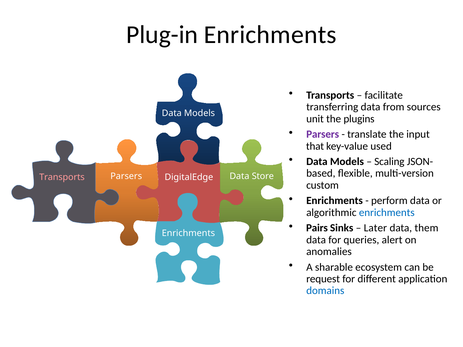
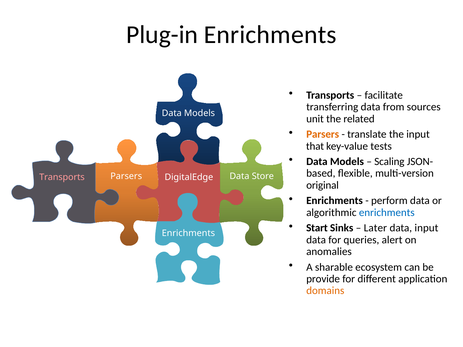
plugins: plugins -> related
Parsers at (323, 134) colour: purple -> orange
used: used -> tests
custom: custom -> original
Pairs: Pairs -> Start
data them: them -> input
request: request -> provide
domains colour: blue -> orange
